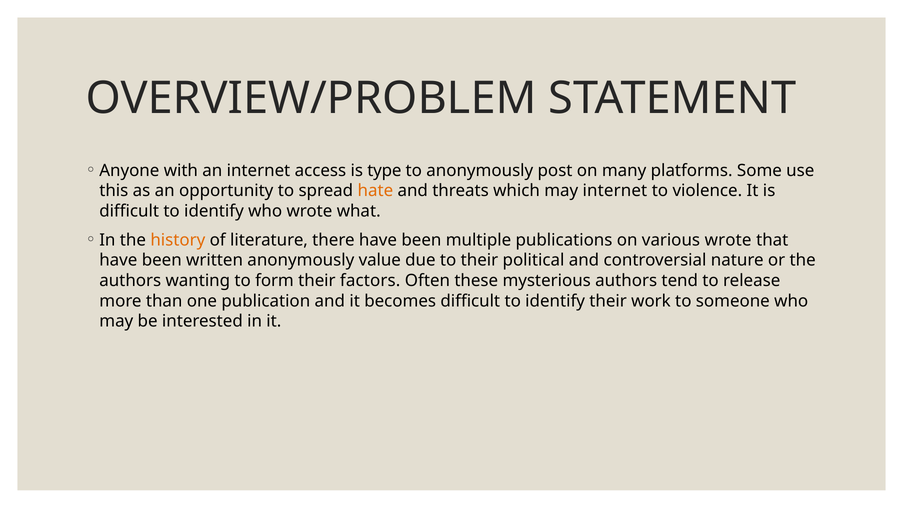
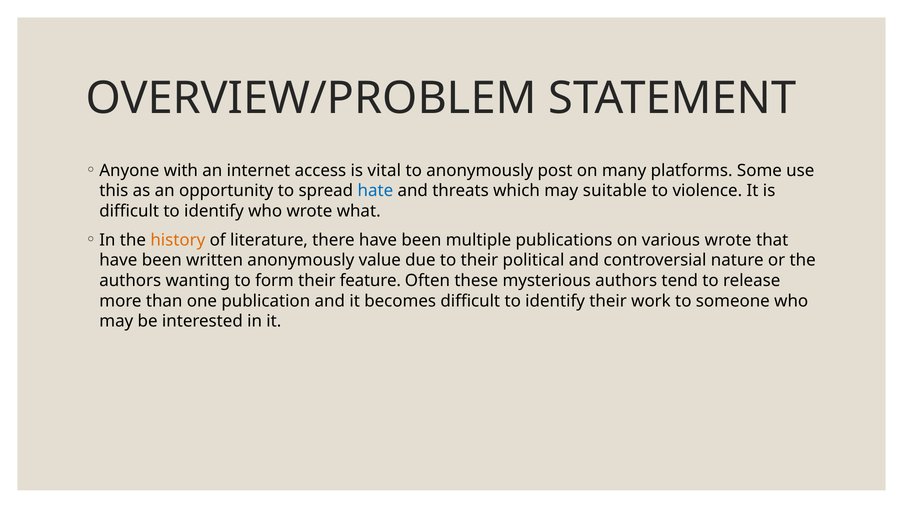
type: type -> vital
hate colour: orange -> blue
may internet: internet -> suitable
factors: factors -> feature
